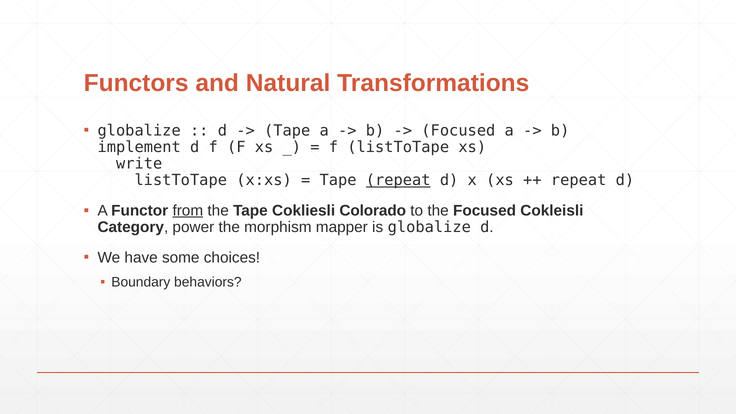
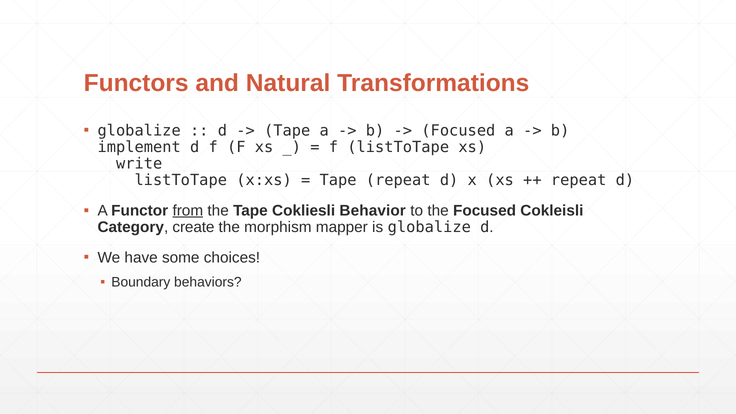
repeat at (398, 180) underline: present -> none
Colorado: Colorado -> Behavior
power: power -> create
